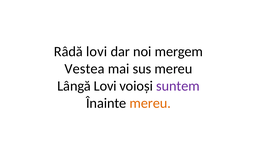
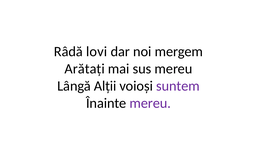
Vestea: Vestea -> Arătați
Lângă Lovi: Lovi -> Alții
mereu at (150, 103) colour: orange -> purple
